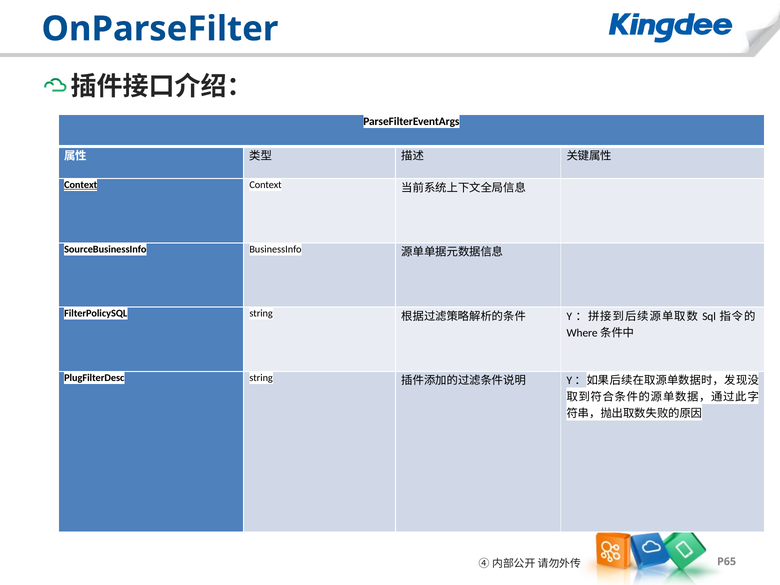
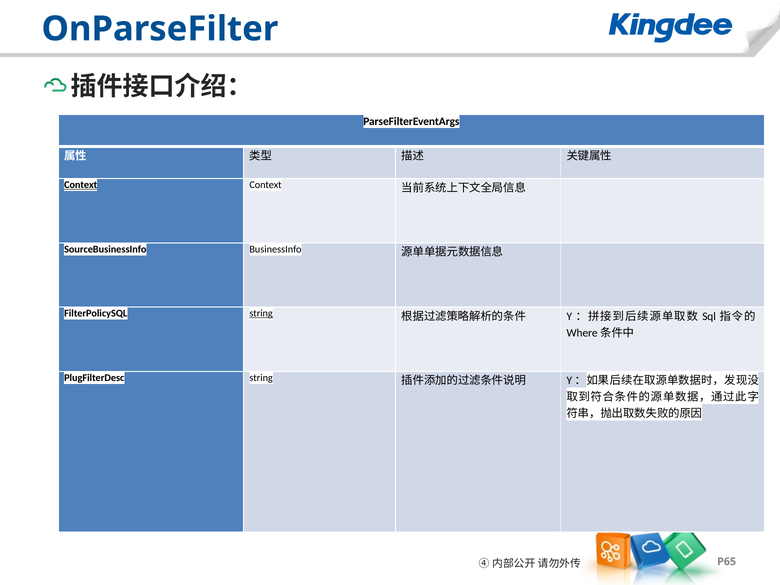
string at (261, 313) underline: none -> present
